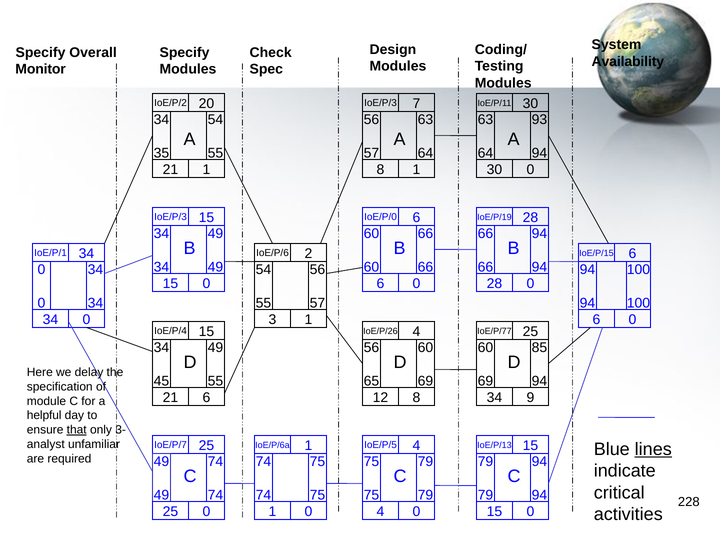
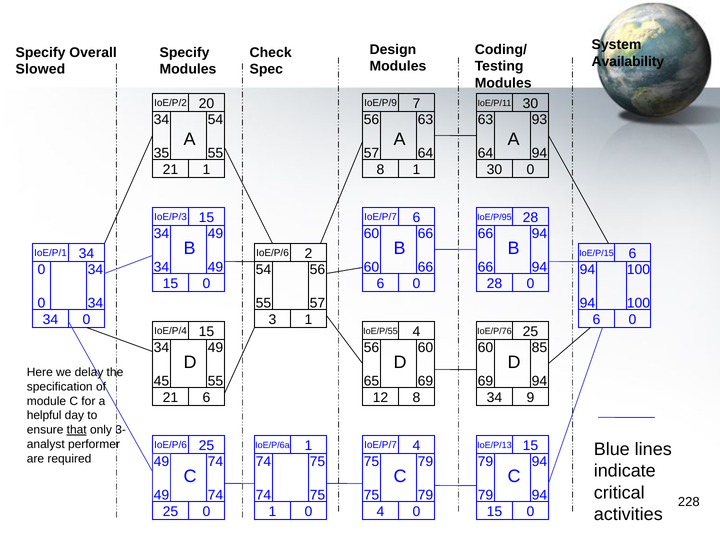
Monitor: Monitor -> Slowed
IoE/P/3 at (380, 103): IoE/P/3 -> IoE/P/9
IoE/P/0 at (380, 217): IoE/P/0 -> IoE/P/7
IoE/P/19: IoE/P/19 -> IoE/P/95
IoE/P/26: IoE/P/26 -> IoE/P/55
IoE/P/77: IoE/P/77 -> IoE/P/76
unfamiliar: unfamiliar -> performer
IoE/P/7 at (170, 445): IoE/P/7 -> IoE/P/6
IoE/P/5 at (380, 445): IoE/P/5 -> IoE/P/7
lines underline: present -> none
